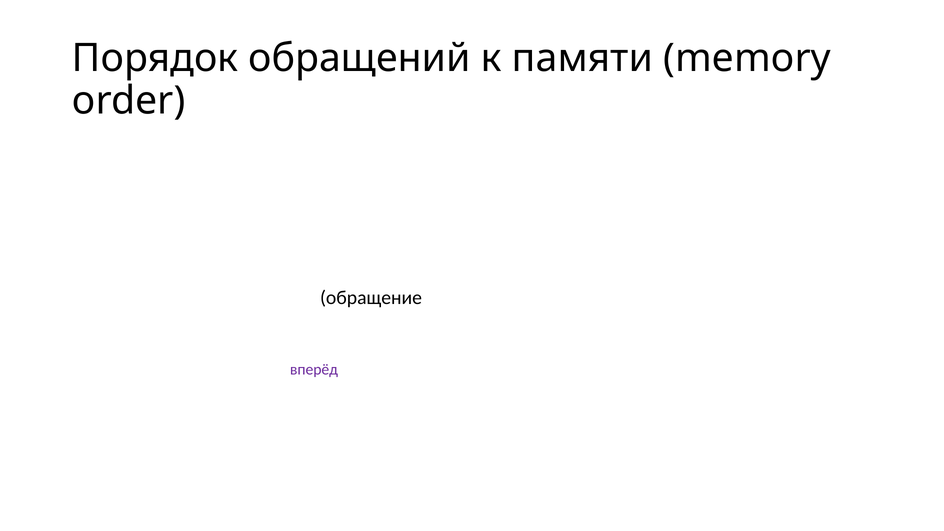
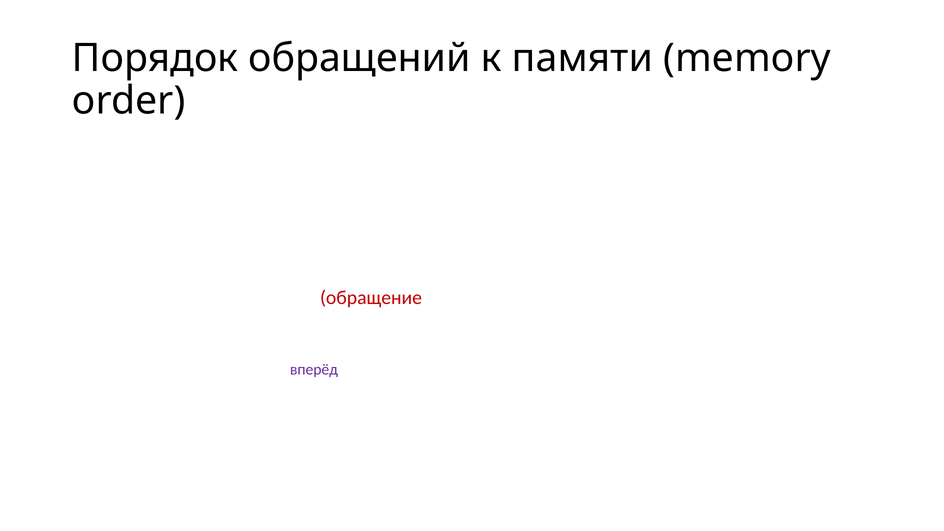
обращение at (371, 298) colour: black -> red
